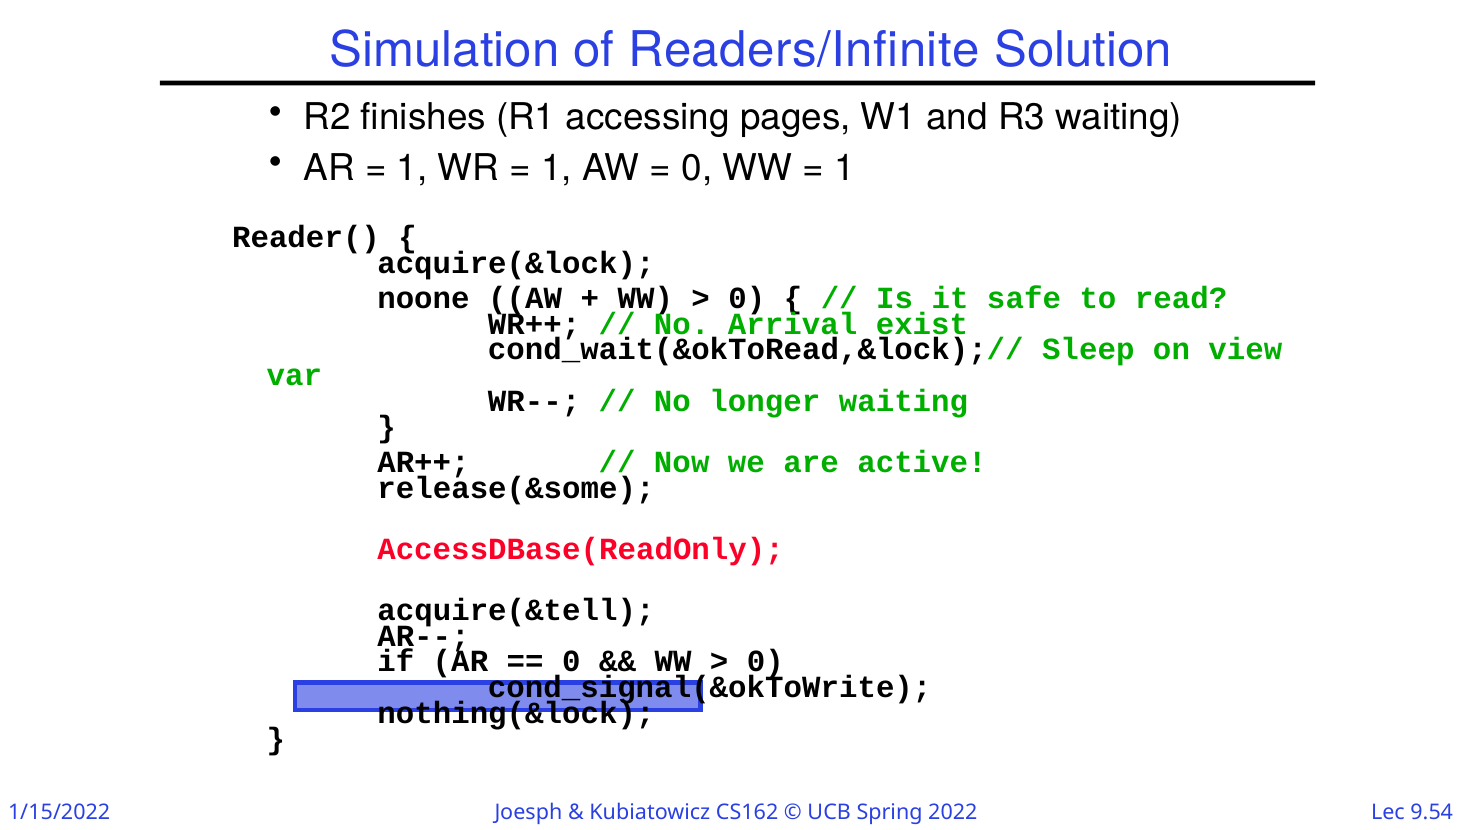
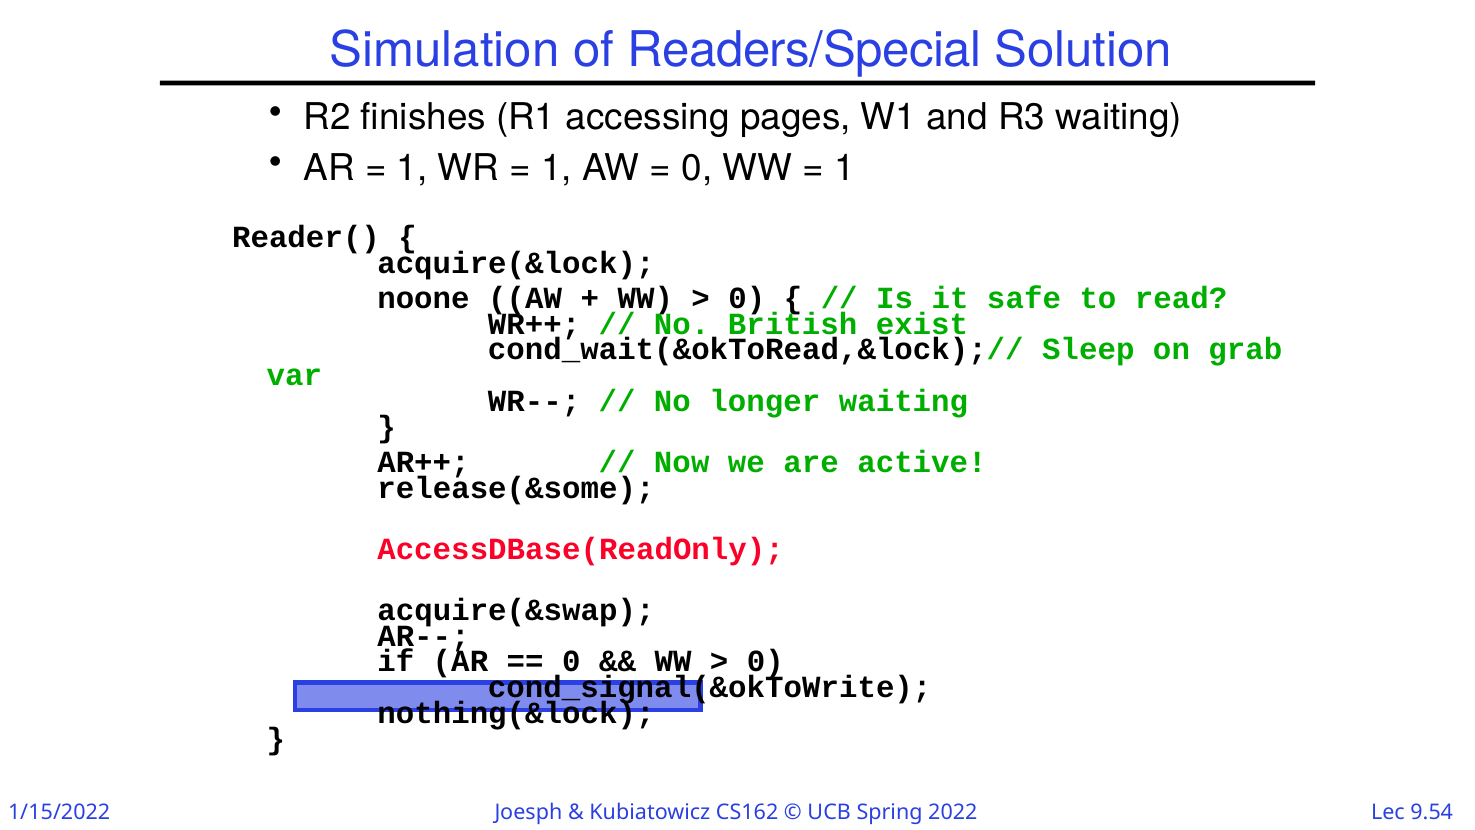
Readers/Infinite: Readers/Infinite -> Readers/Special
Arrival: Arrival -> British
view: view -> grab
acquire(&tell: acquire(&tell -> acquire(&swap
